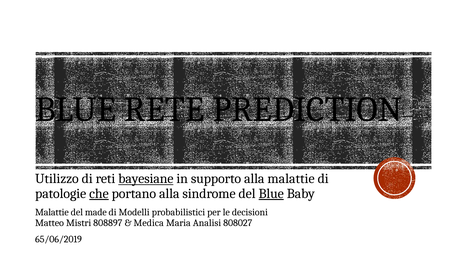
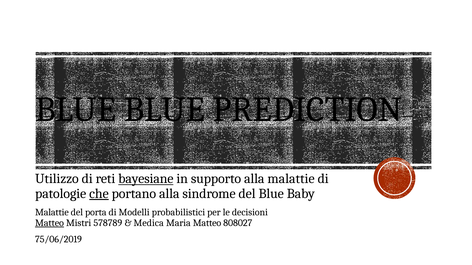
BLUE RETE: RETE -> BLUE
Blue at (271, 194) underline: present -> none
made: made -> porta
Matteo at (50, 223) underline: none -> present
808897: 808897 -> 578789
Maria Analisi: Analisi -> Matteo
65/06/2019: 65/06/2019 -> 75/06/2019
